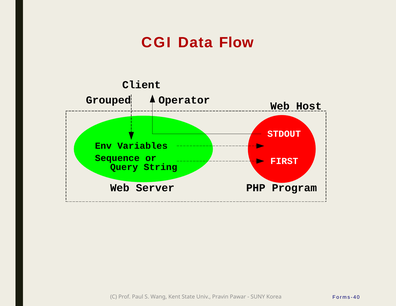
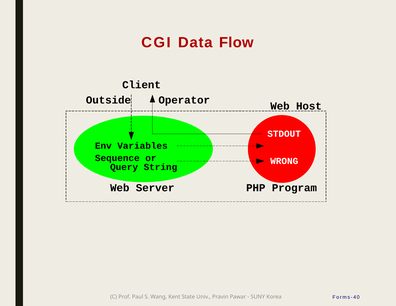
Grouped: Grouped -> Outside
FIRST: FIRST -> WRONG
